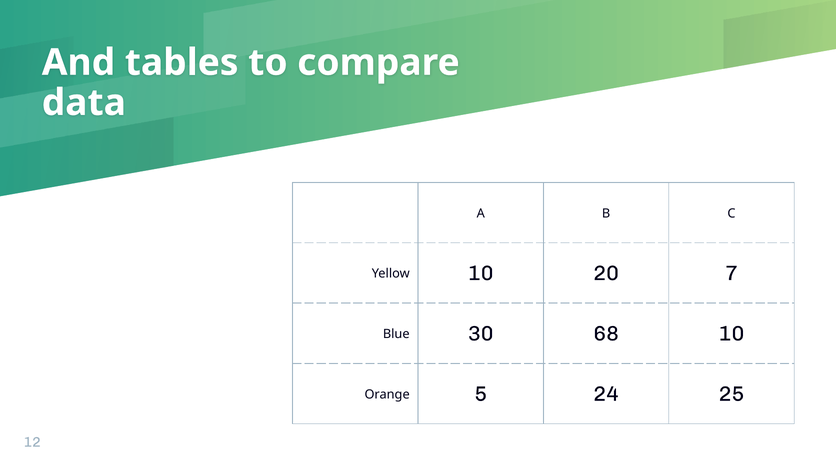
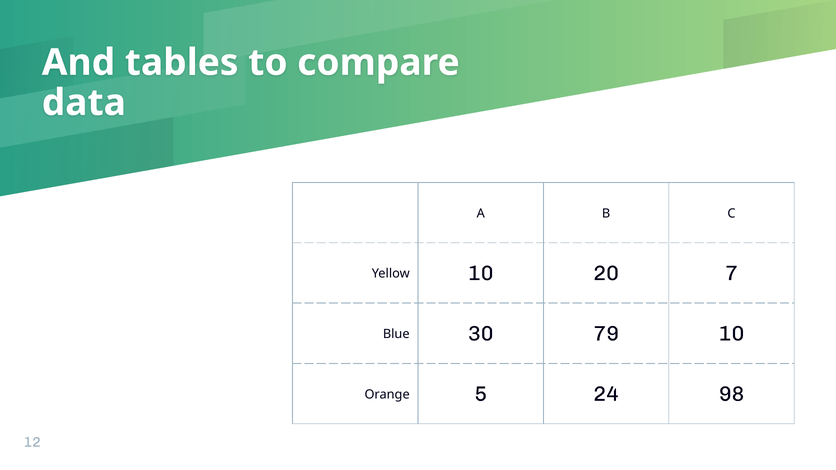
68: 68 -> 79
25: 25 -> 98
